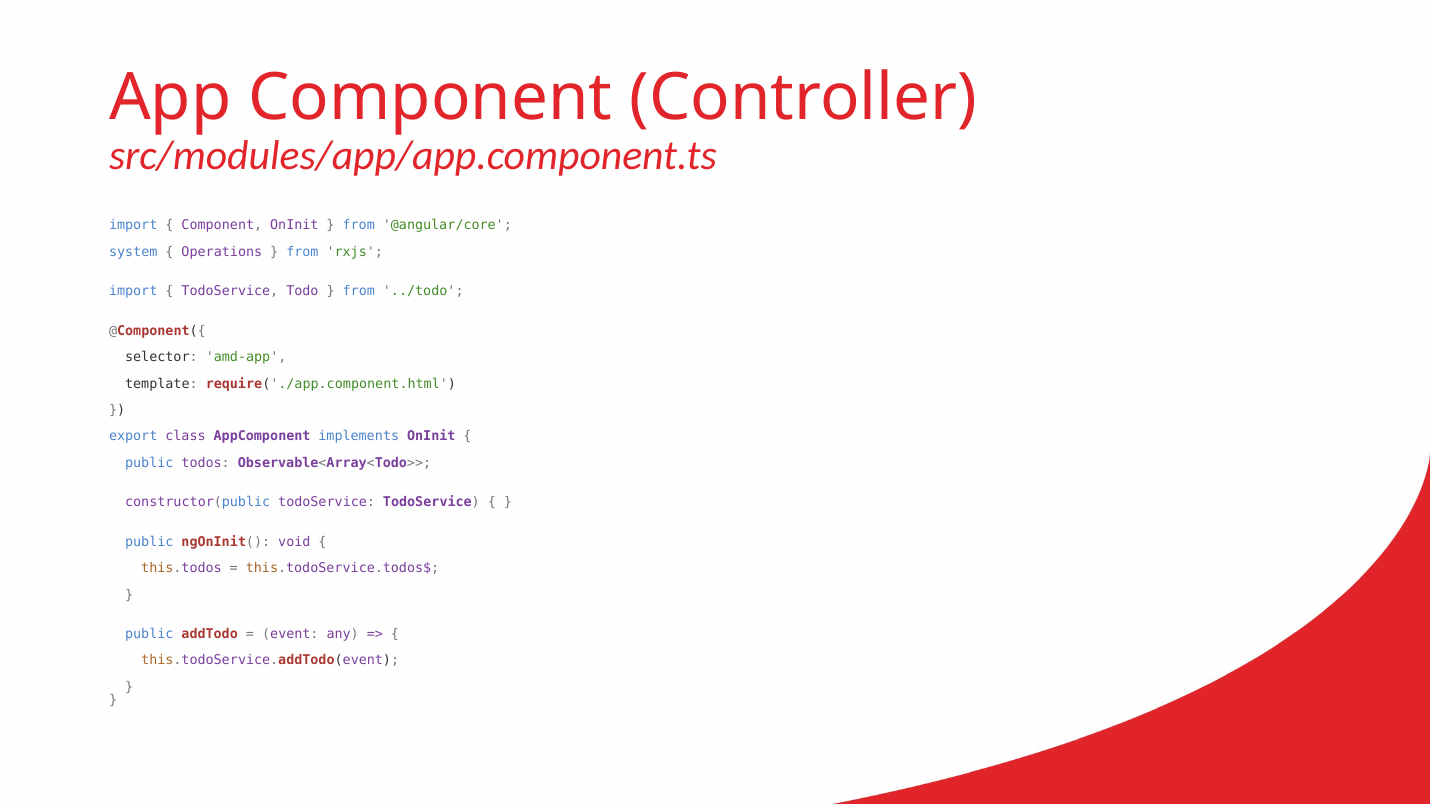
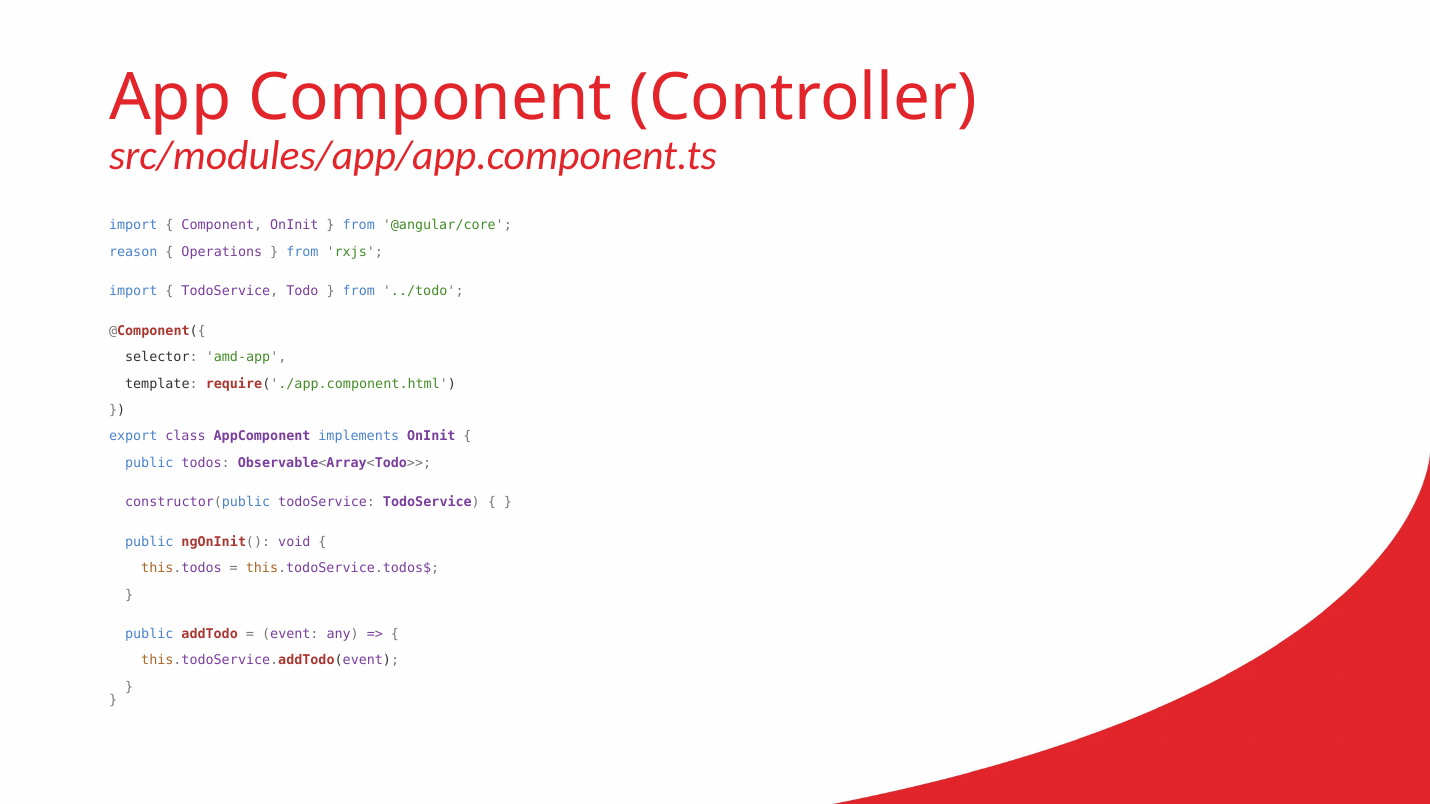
system: system -> reason
